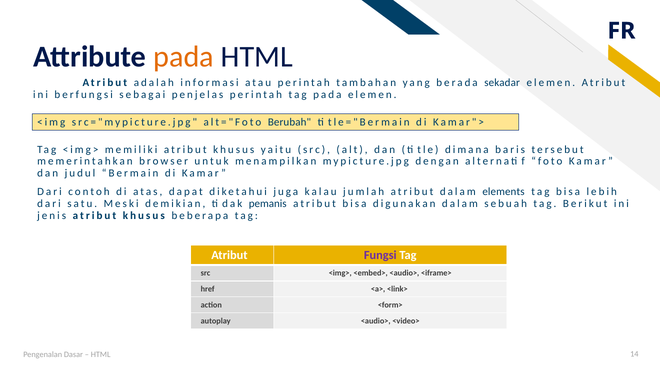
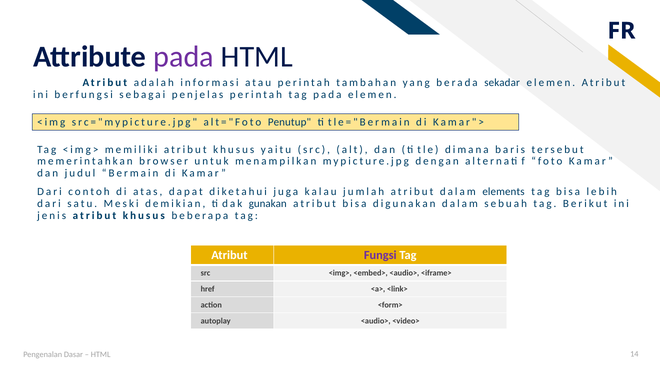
pada at (184, 57) colour: orange -> purple
Berubah: Berubah -> Penutup
pemanis: pemanis -> gunakan
